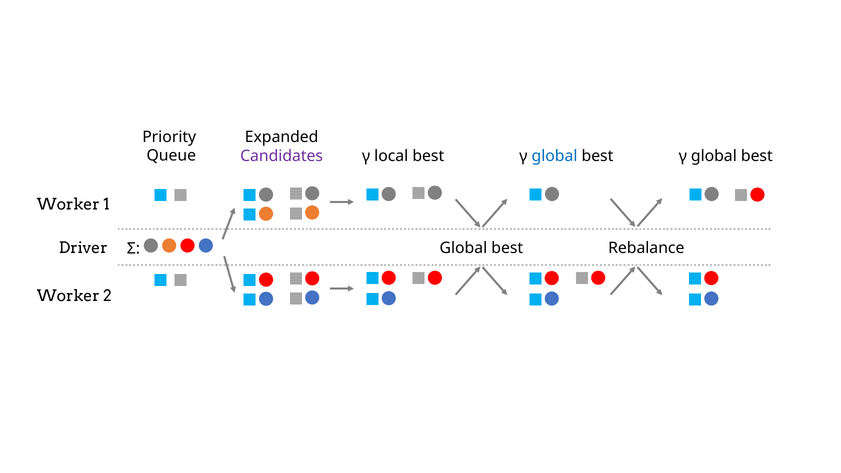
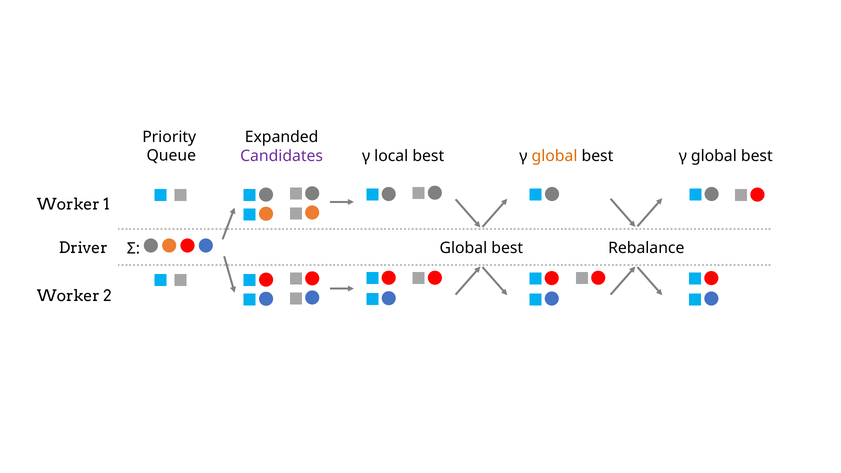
global at (555, 156) colour: blue -> orange
